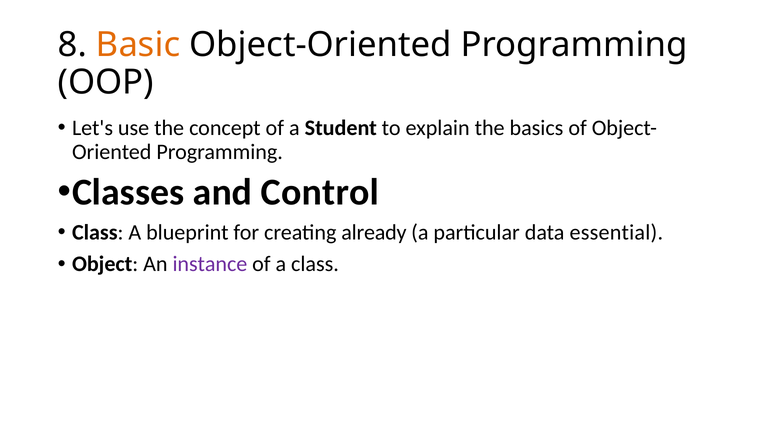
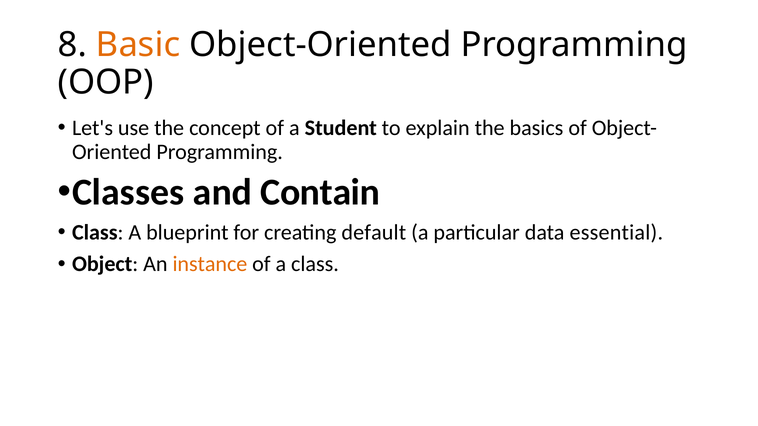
Control: Control -> Contain
already: already -> default
instance colour: purple -> orange
